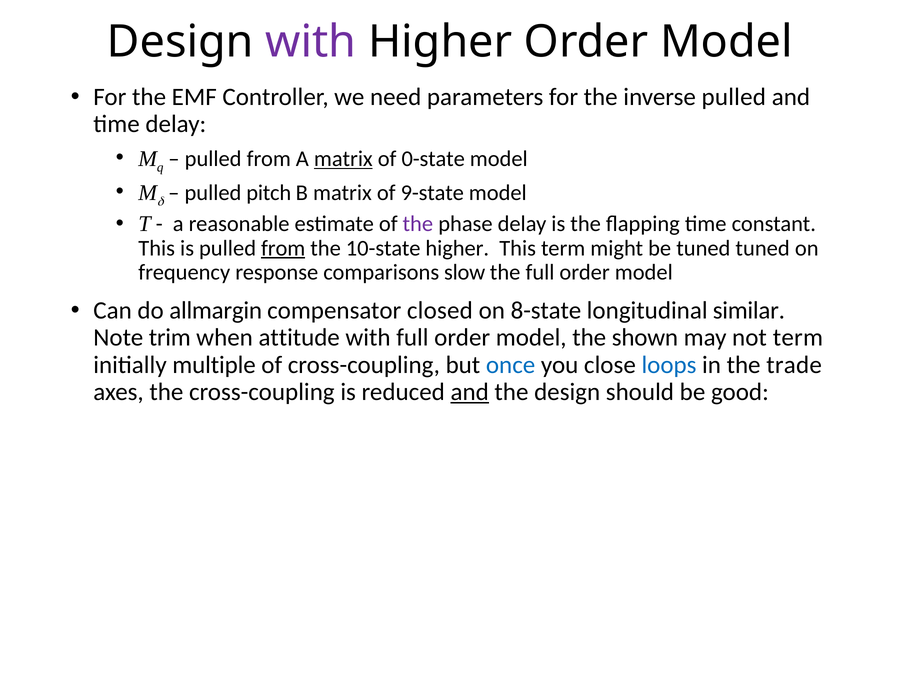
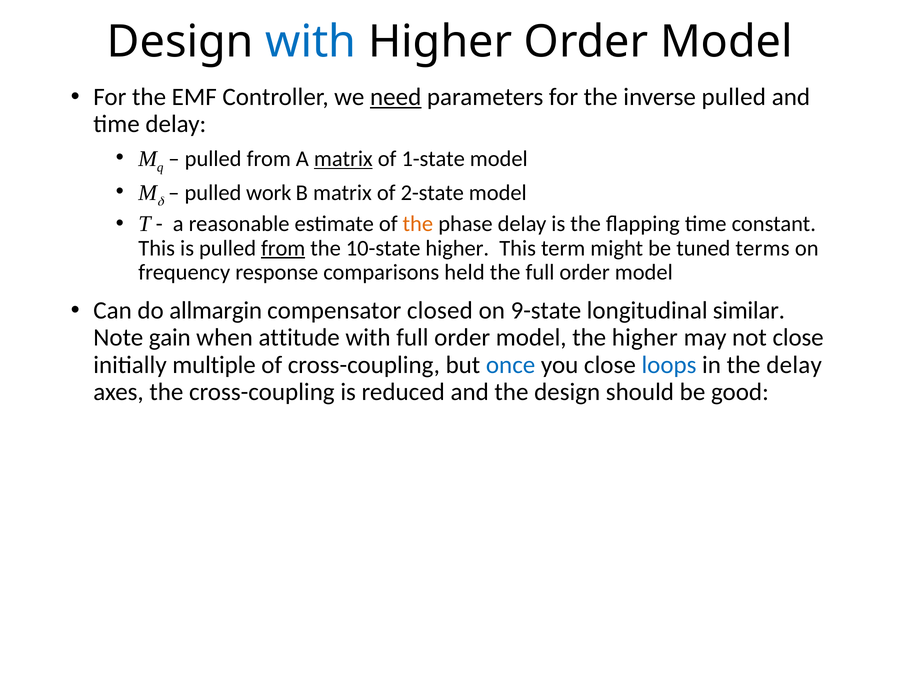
with at (311, 42) colour: purple -> blue
need underline: none -> present
0-state: 0-state -> 1-state
pitch: pitch -> work
9-state: 9-state -> 2-state
the at (418, 224) colour: purple -> orange
tuned tuned: tuned -> terms
slow: slow -> held
8-state: 8-state -> 9-state
trim: trim -> gain
the shown: shown -> higher
not term: term -> close
the trade: trade -> delay
and at (470, 392) underline: present -> none
